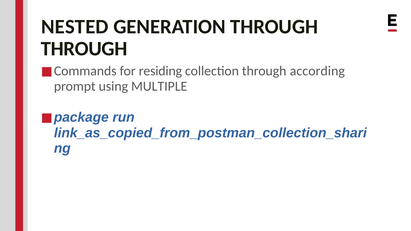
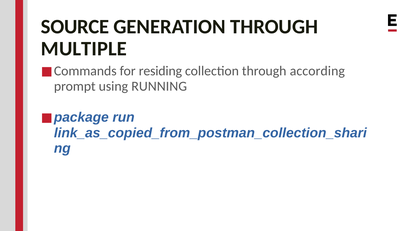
NESTED: NESTED -> SOURCE
THROUGH at (84, 49): THROUGH -> MULTIPLE
MULTIPLE: MULTIPLE -> RUNNING
